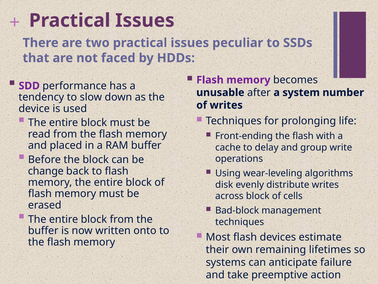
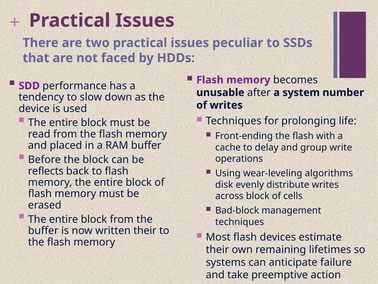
change: change -> reflects
written onto: onto -> their
